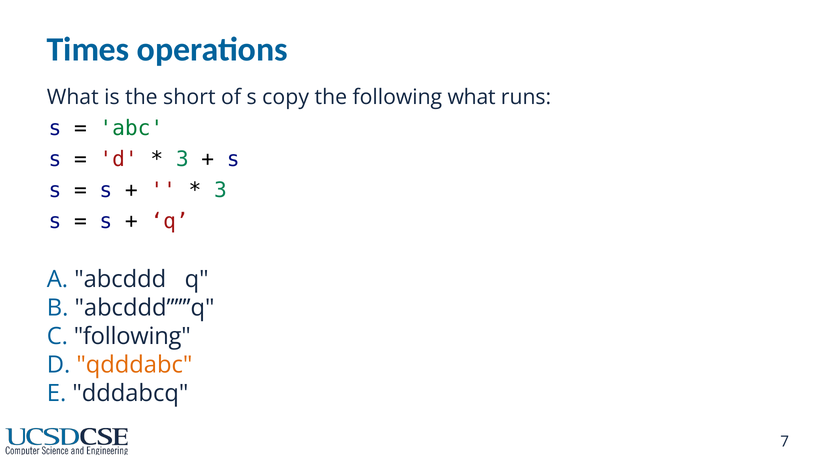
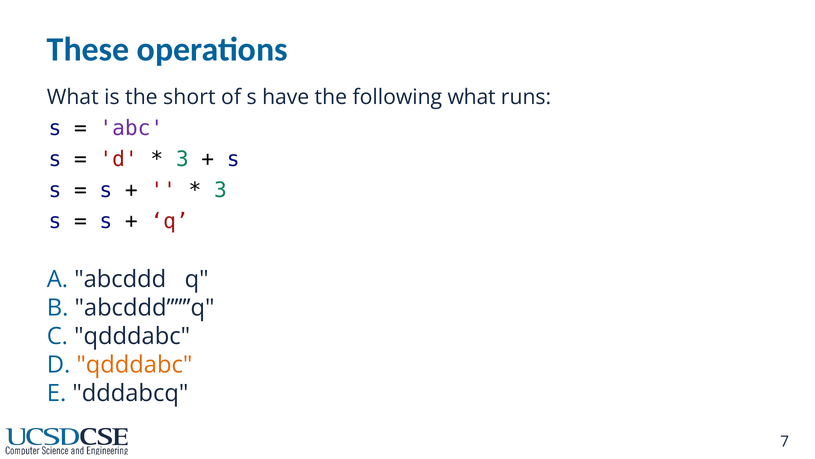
Times: Times -> These
copy: copy -> have
abc colour: green -> purple
C following: following -> qdddabc
